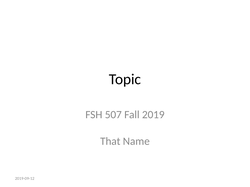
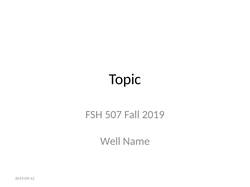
That: That -> Well
